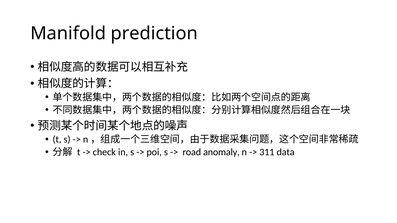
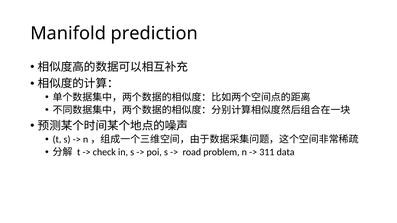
anomaly: anomaly -> problem
